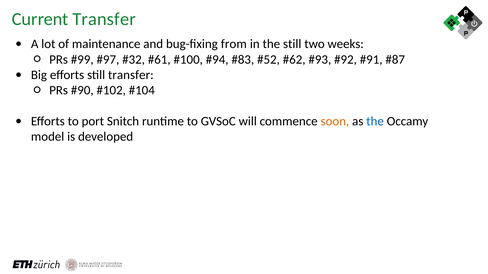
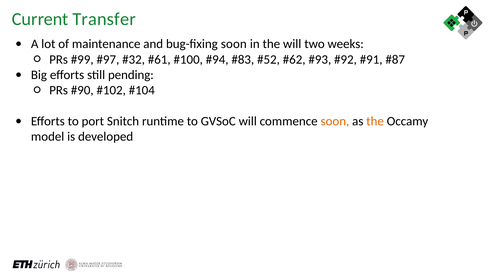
bug-fixing from: from -> soon
the still: still -> will
still transfer: transfer -> pending
the at (375, 121) colour: blue -> orange
